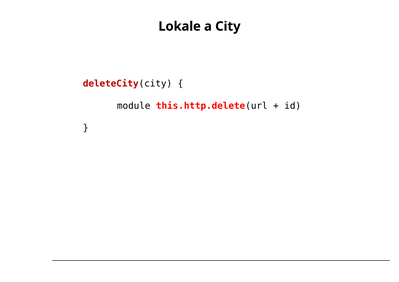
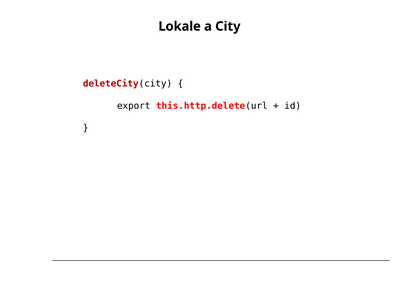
module: module -> export
